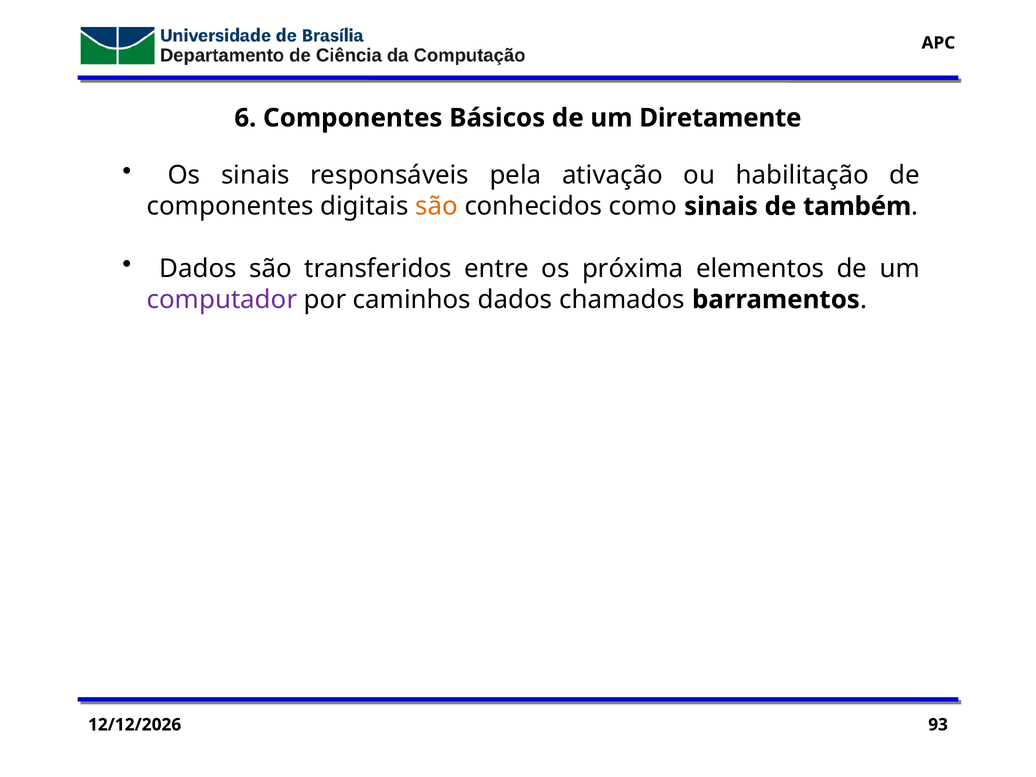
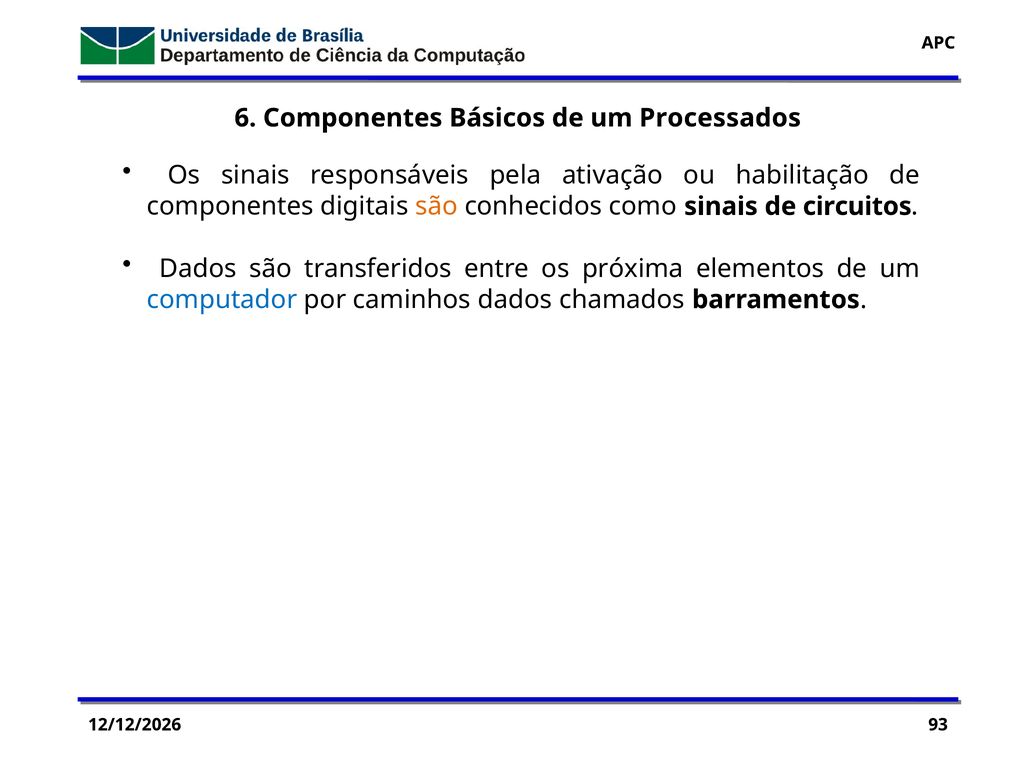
Diretamente: Diretamente -> Processados
também: também -> circuitos
computador colour: purple -> blue
